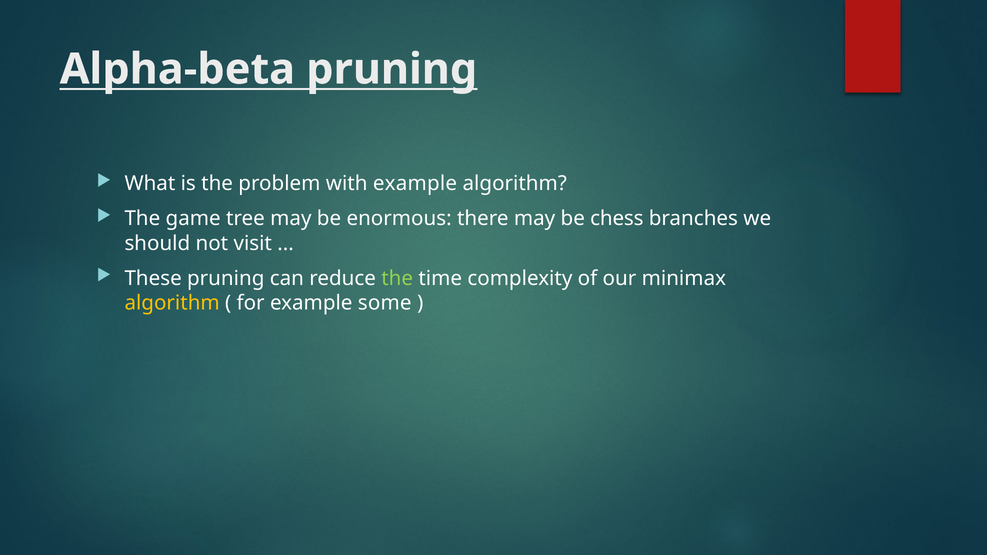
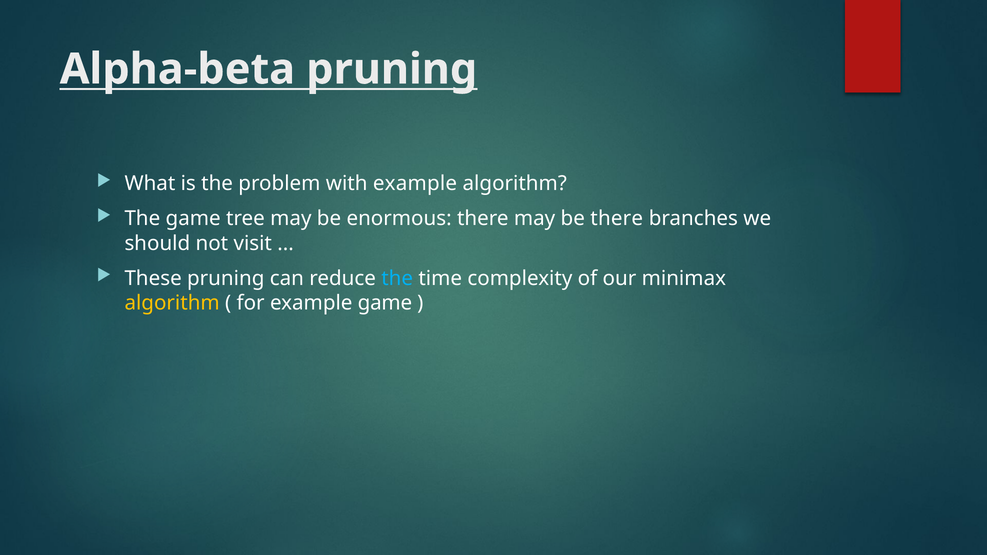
be chess: chess -> there
the at (397, 278) colour: light green -> light blue
example some: some -> game
